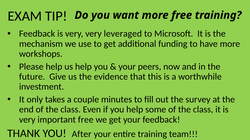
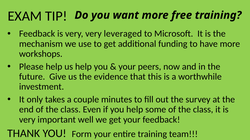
important free: free -> well
After: After -> Form
